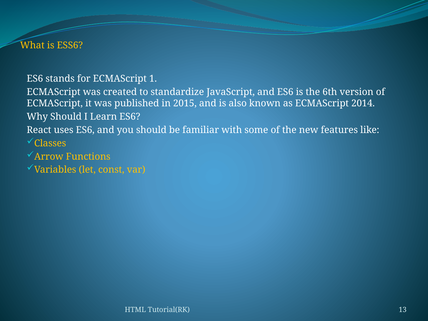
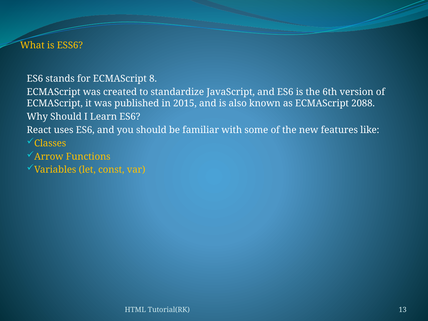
1: 1 -> 8
2014: 2014 -> 2088
